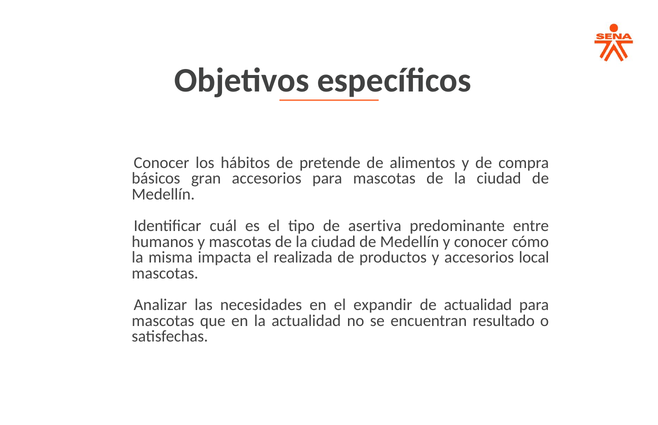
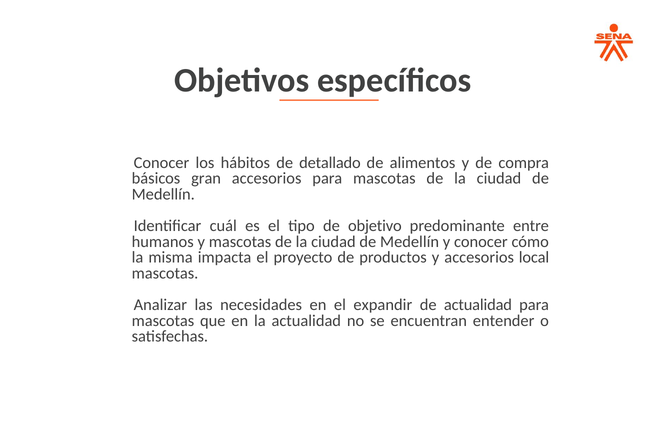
pretende: pretende -> detallado
asertiva: asertiva -> objetivo
realizada: realizada -> proyecto
resultado: resultado -> entender
